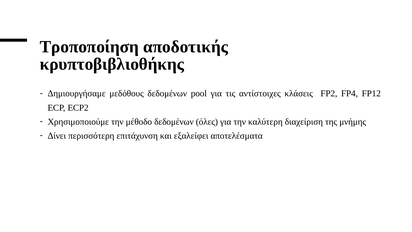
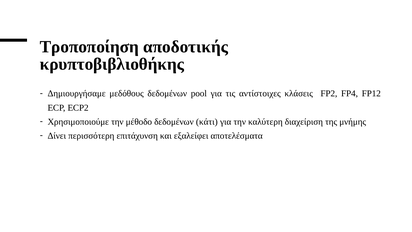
όλες: όλες -> κάτι
